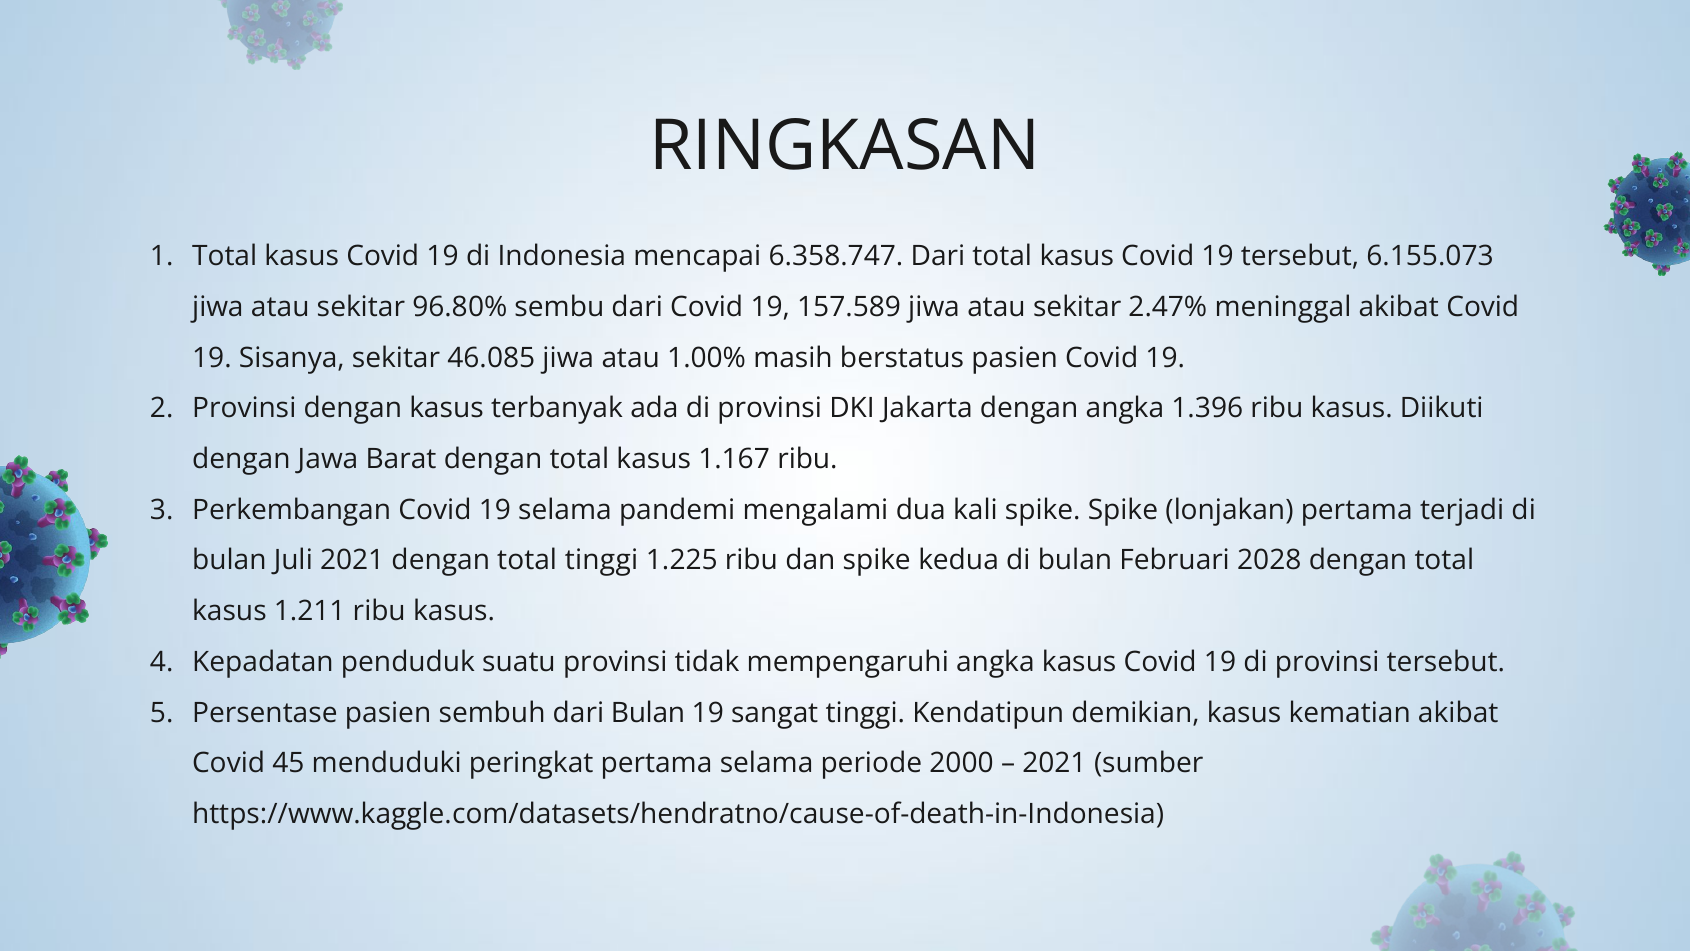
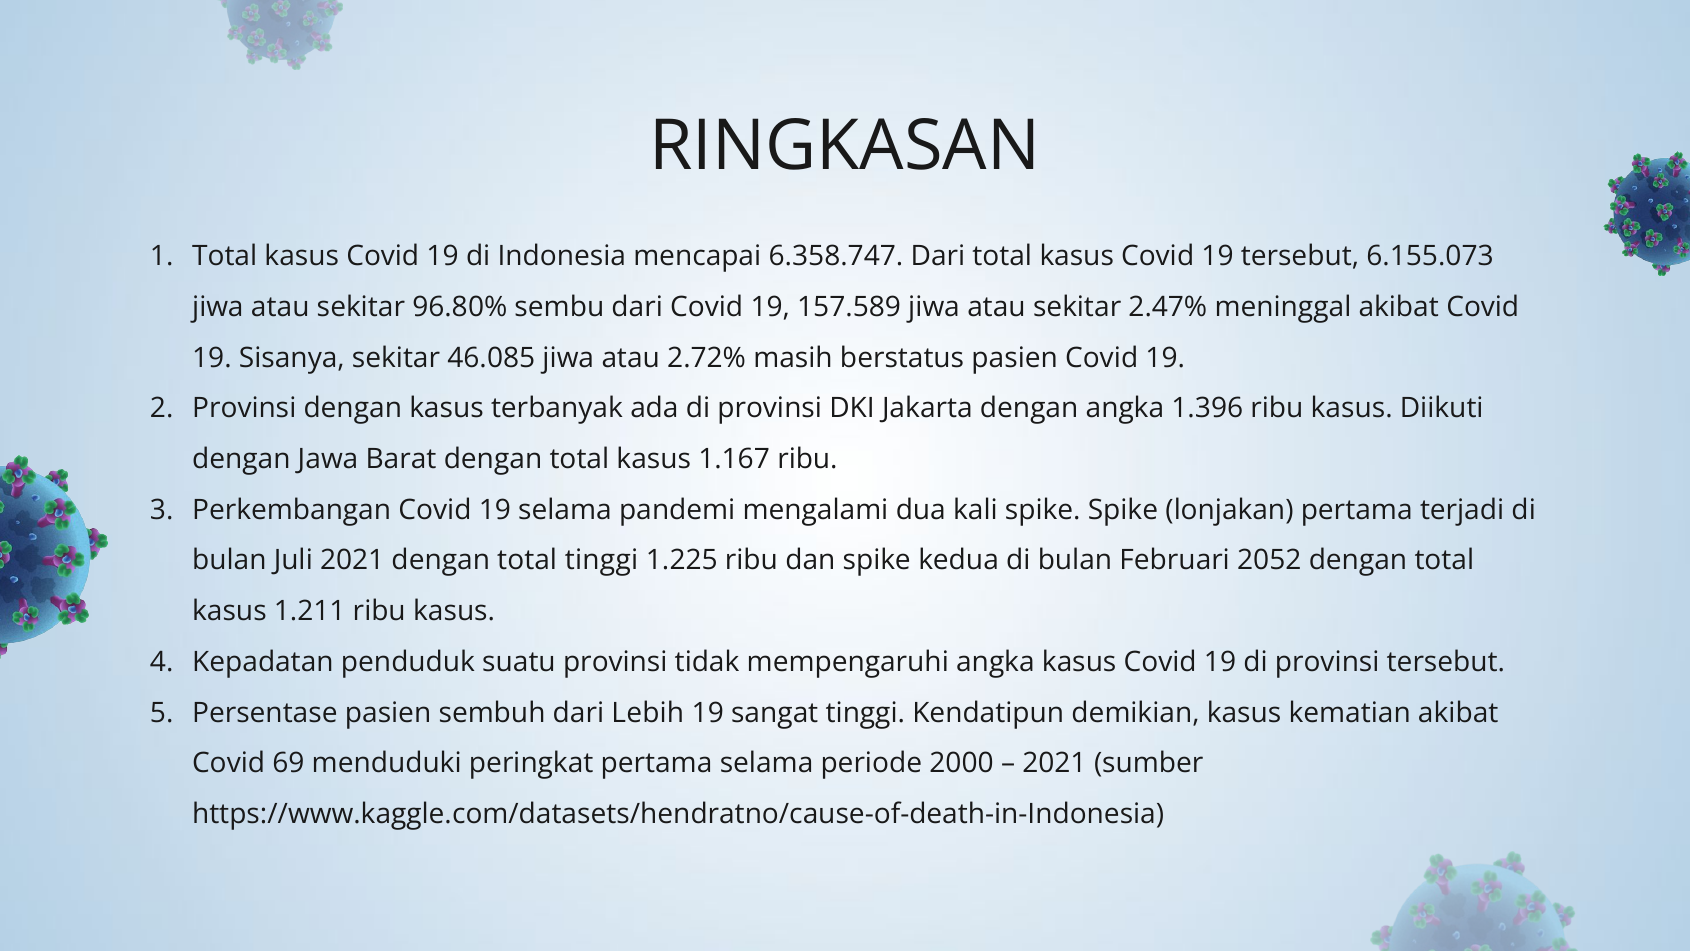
1.00%: 1.00% -> 2.72%
2028: 2028 -> 2052
dari Bulan: Bulan -> Lebih
45: 45 -> 69
